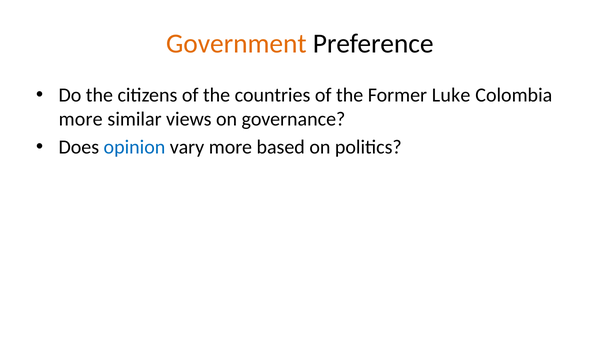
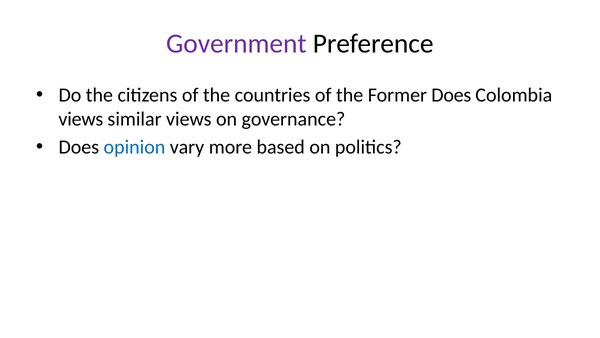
Government colour: orange -> purple
Former Luke: Luke -> Does
more at (81, 119): more -> views
